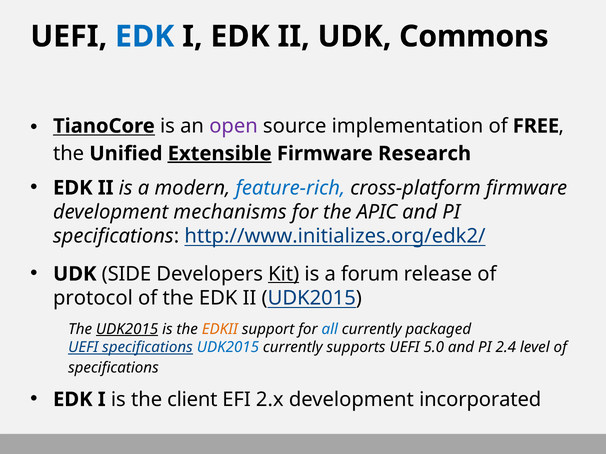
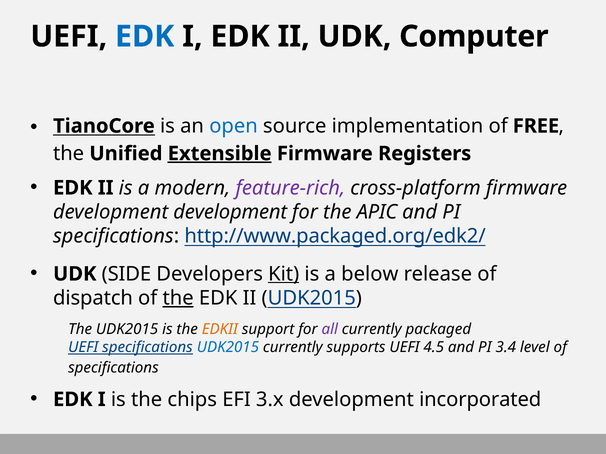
Commons: Commons -> Computer
open colour: purple -> blue
Research: Research -> Registers
feature-rich colour: blue -> purple
development mechanisms: mechanisms -> development
http://www.initializes.org/edk2/: http://www.initializes.org/edk2/ -> http://www.packaged.org/edk2/
forum: forum -> below
protocol: protocol -> dispatch
the at (178, 298) underline: none -> present
UDK2015 at (127, 329) underline: present -> none
all colour: blue -> purple
5.0: 5.0 -> 4.5
2.4: 2.4 -> 3.4
client: client -> chips
2.x: 2.x -> 3.x
